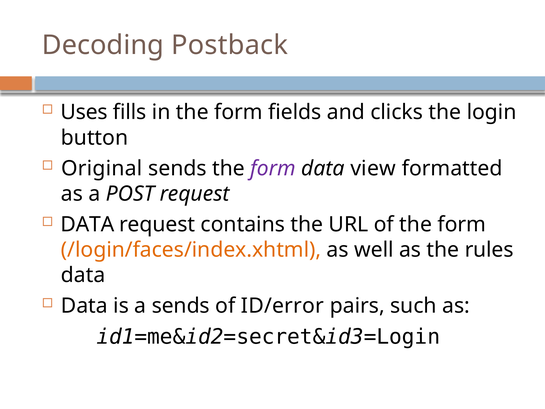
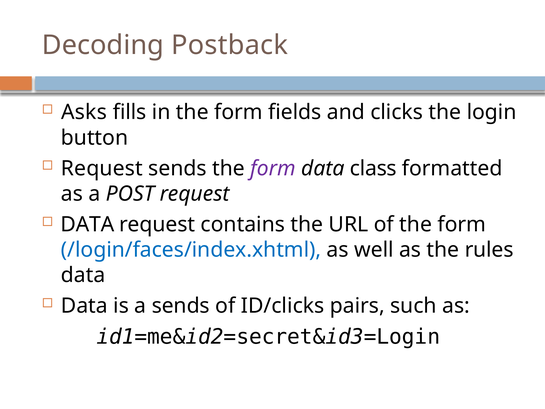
Uses: Uses -> Asks
Original at (102, 168): Original -> Request
view: view -> class
/login/faces/index.xhtml colour: orange -> blue
ID/error: ID/error -> ID/clicks
